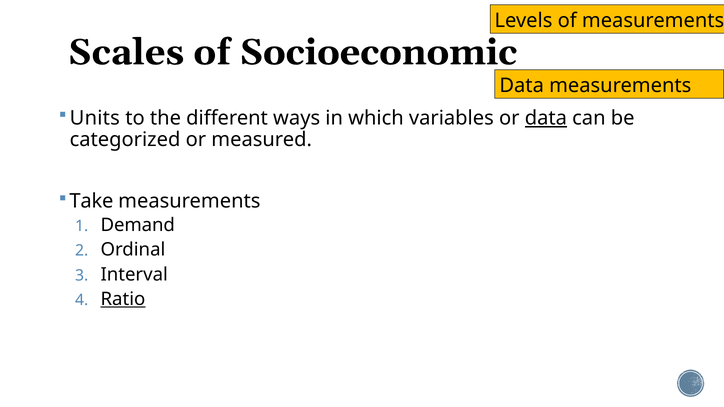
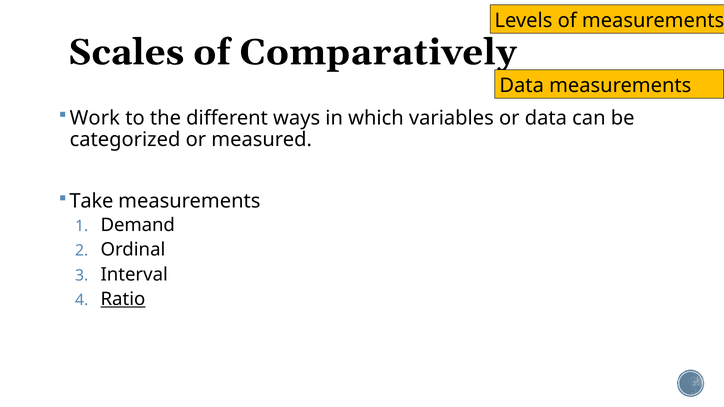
Socioeconomic: Socioeconomic -> Comparatively
Units: Units -> Work
data at (546, 118) underline: present -> none
